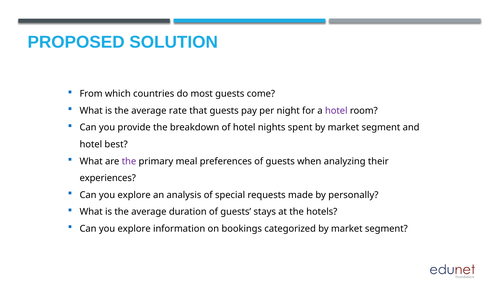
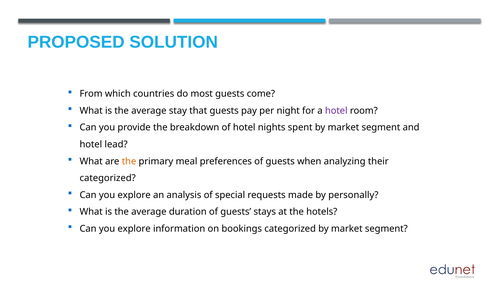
rate: rate -> stay
best: best -> lead
the at (129, 161) colour: purple -> orange
experiences at (108, 178): experiences -> categorized
